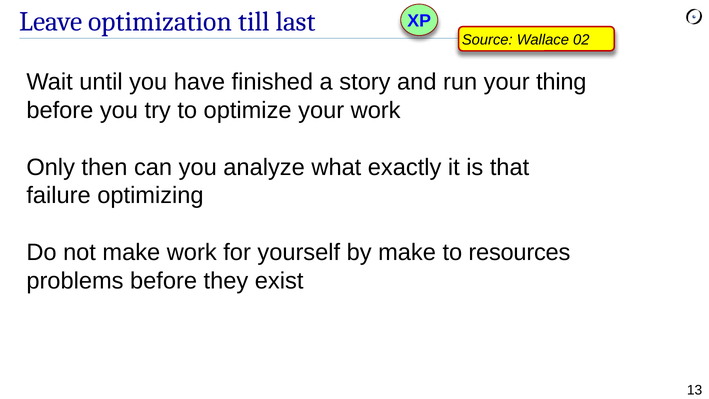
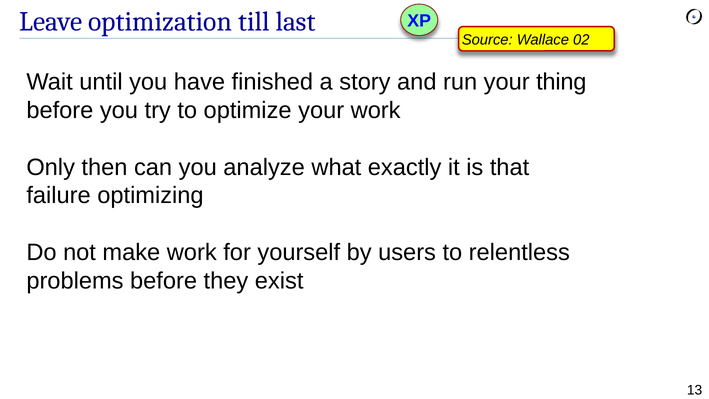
by make: make -> users
resources: resources -> relentless
